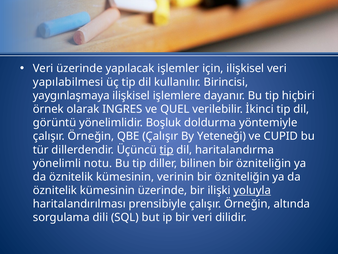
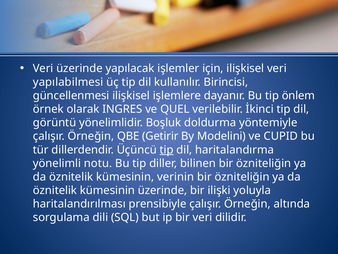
yaygınlaşmaya: yaygınlaşmaya -> güncellenmesi
hiçbiri: hiçbiri -> önlem
QBE Çalışır: Çalışır -> Getirir
Yeteneği: Yeteneği -> Modelini
yoluyla underline: present -> none
